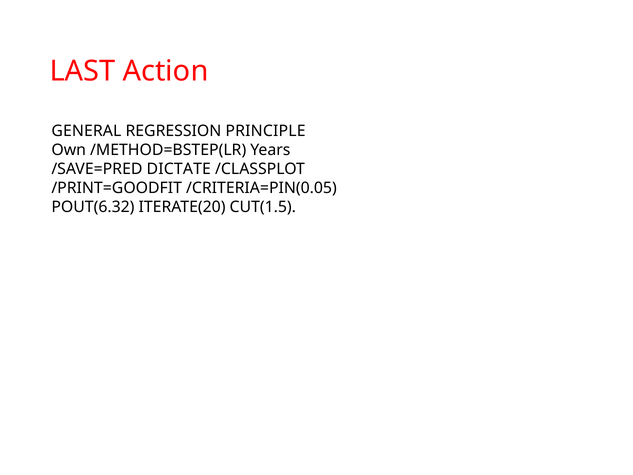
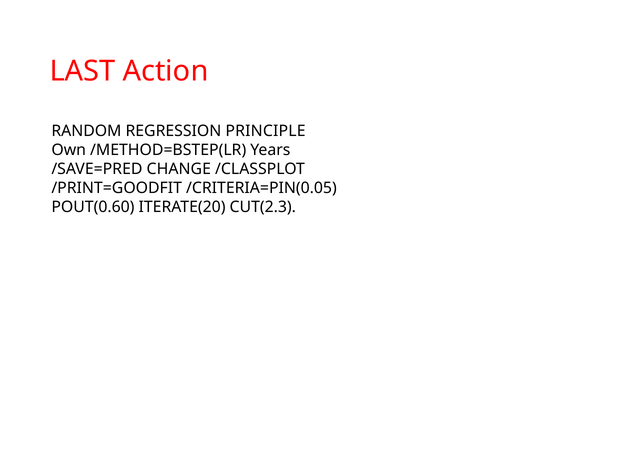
GENERAL: GENERAL -> RANDOM
DICTATE: DICTATE -> CHANGE
POUT(6.32: POUT(6.32 -> POUT(0.60
CUT(1.5: CUT(1.5 -> CUT(2.3
